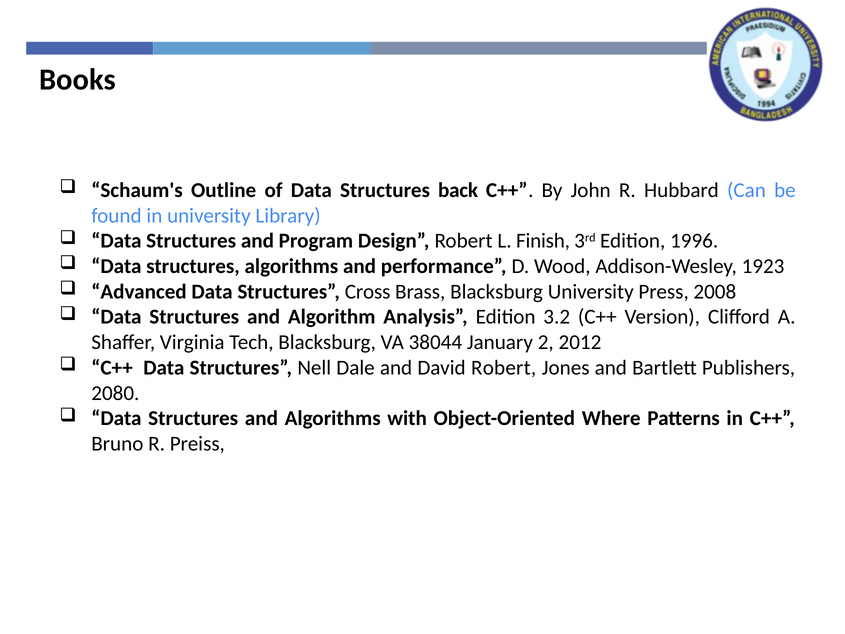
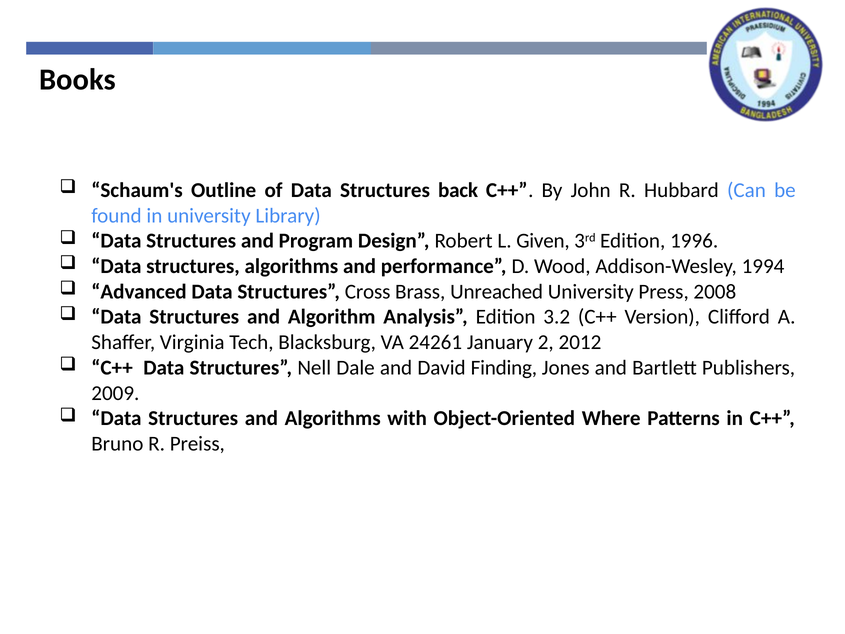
Finish: Finish -> Given
1923: 1923 -> 1994
Brass Blacksburg: Blacksburg -> Unreached
38044: 38044 -> 24261
David Robert: Robert -> Finding
2080: 2080 -> 2009
